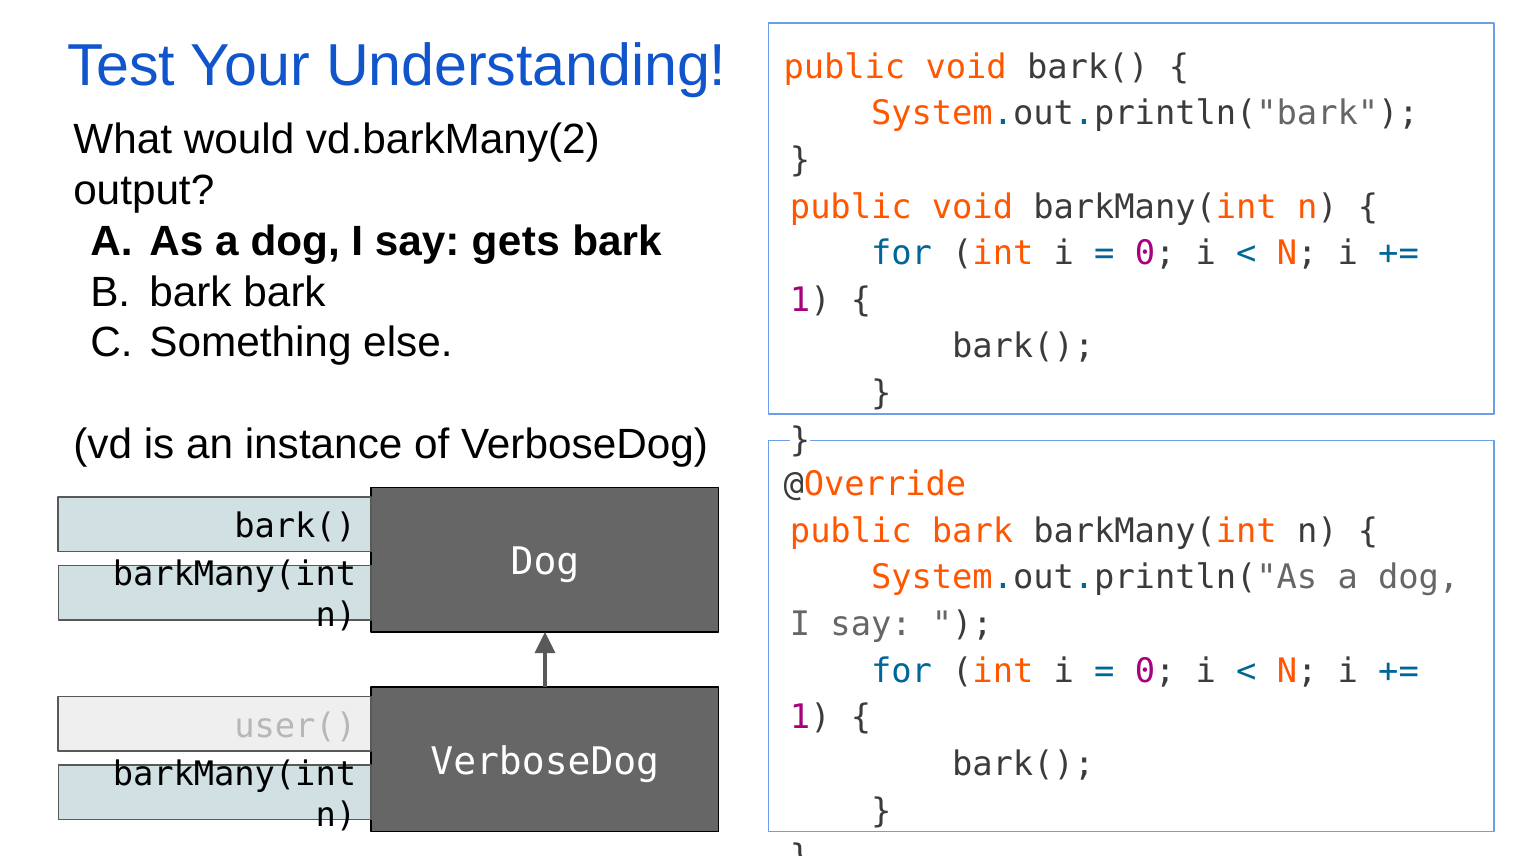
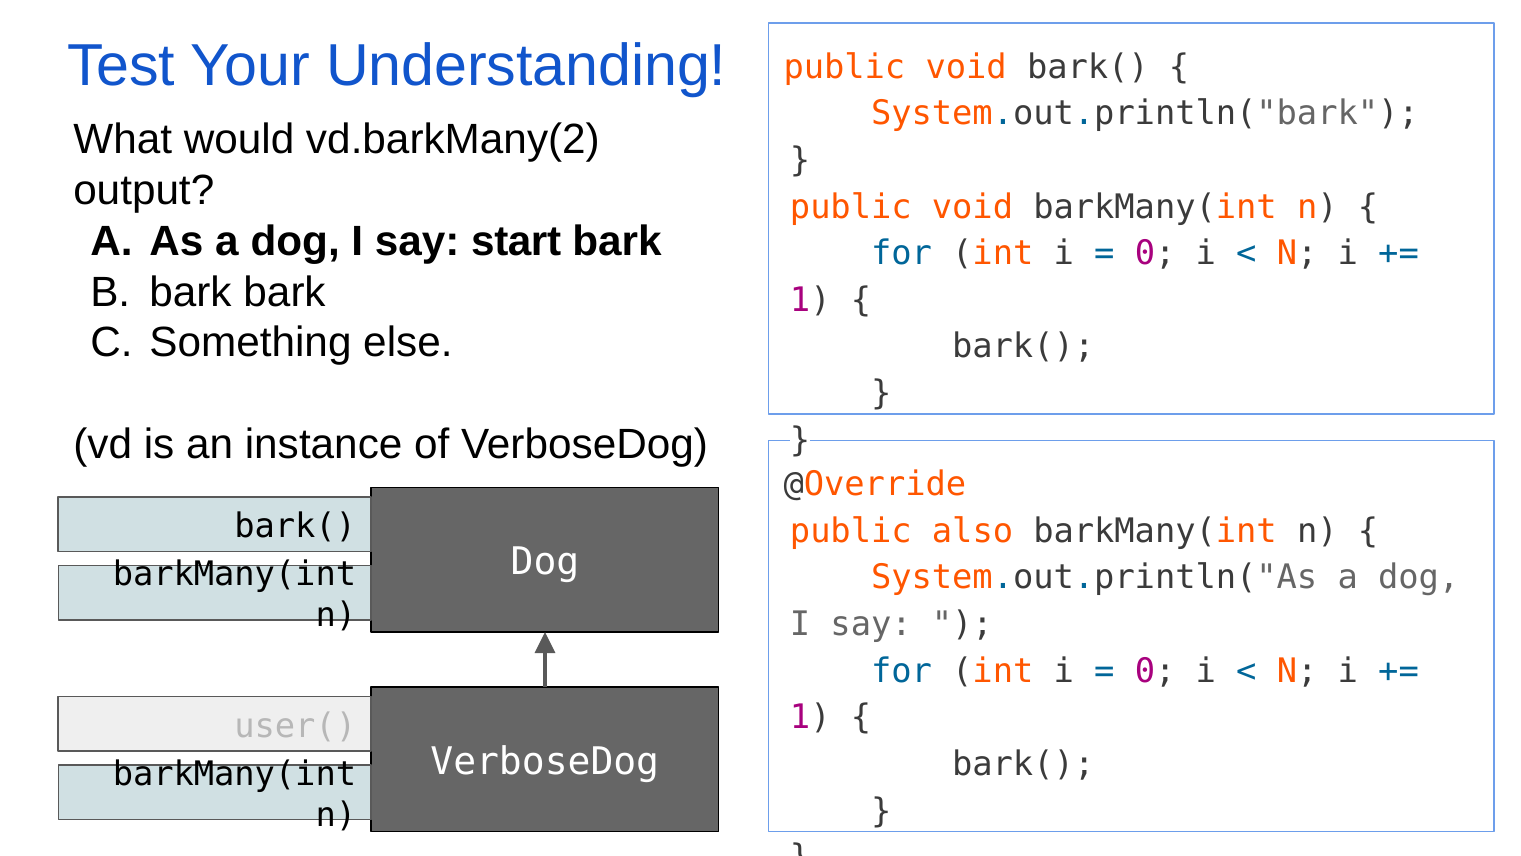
gets: gets -> start
public bark: bark -> also
